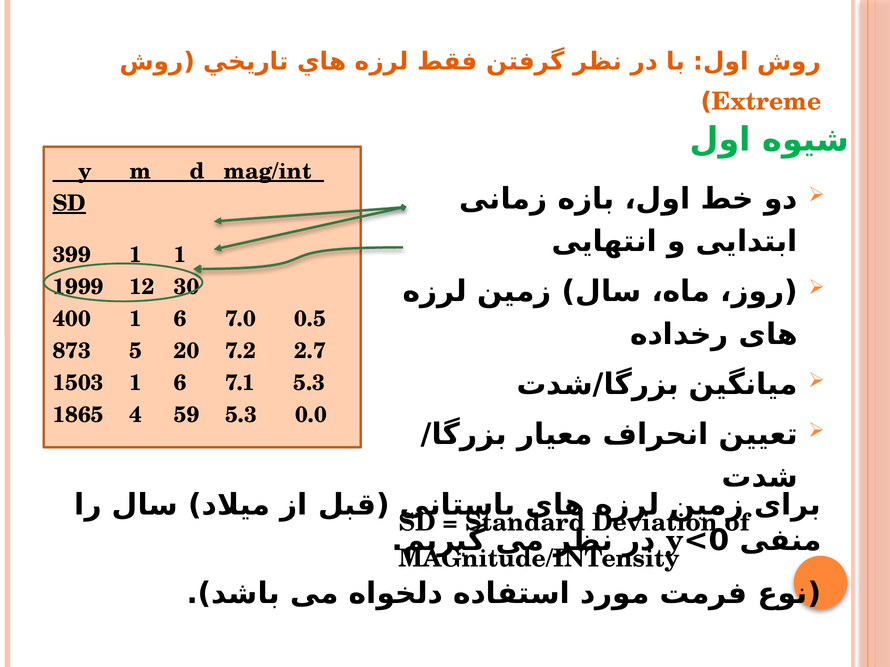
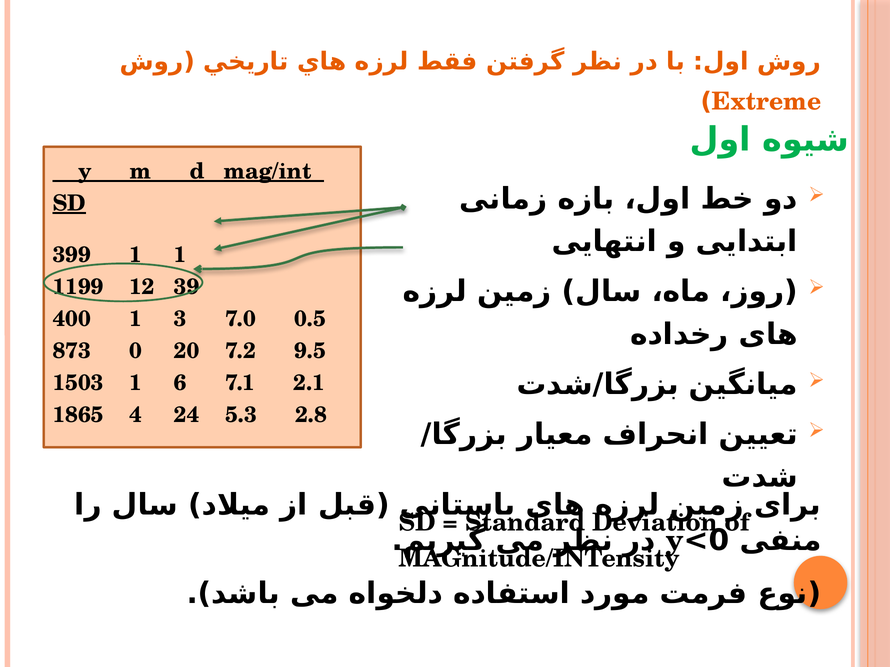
1999: 1999 -> 1199
30: 30 -> 39
400 1 6: 6 -> 3
873 5: 5 -> 0
2.7: 2.7 -> 9.5
7.1 5.3: 5.3 -> 2.1
59: 59 -> 24
0.0: 0.0 -> 2.8
